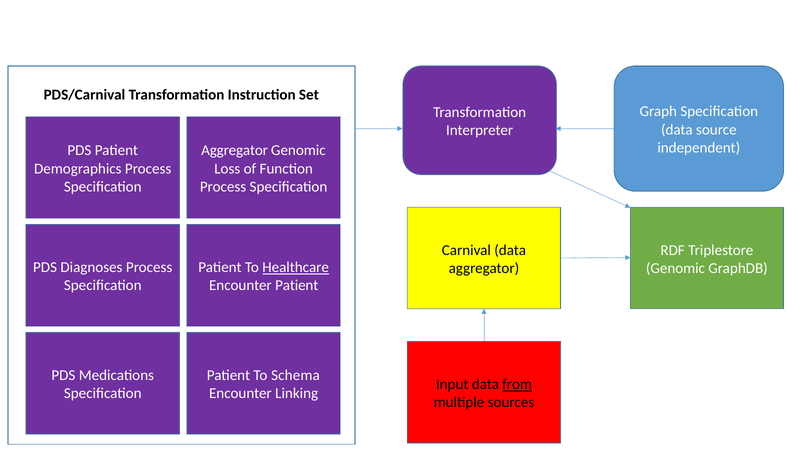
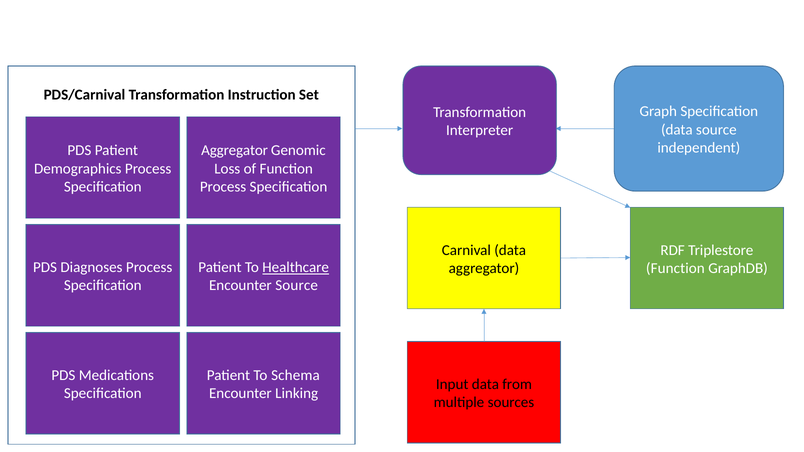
Genomic at (675, 268): Genomic -> Function
Encounter Patient: Patient -> Source
from underline: present -> none
